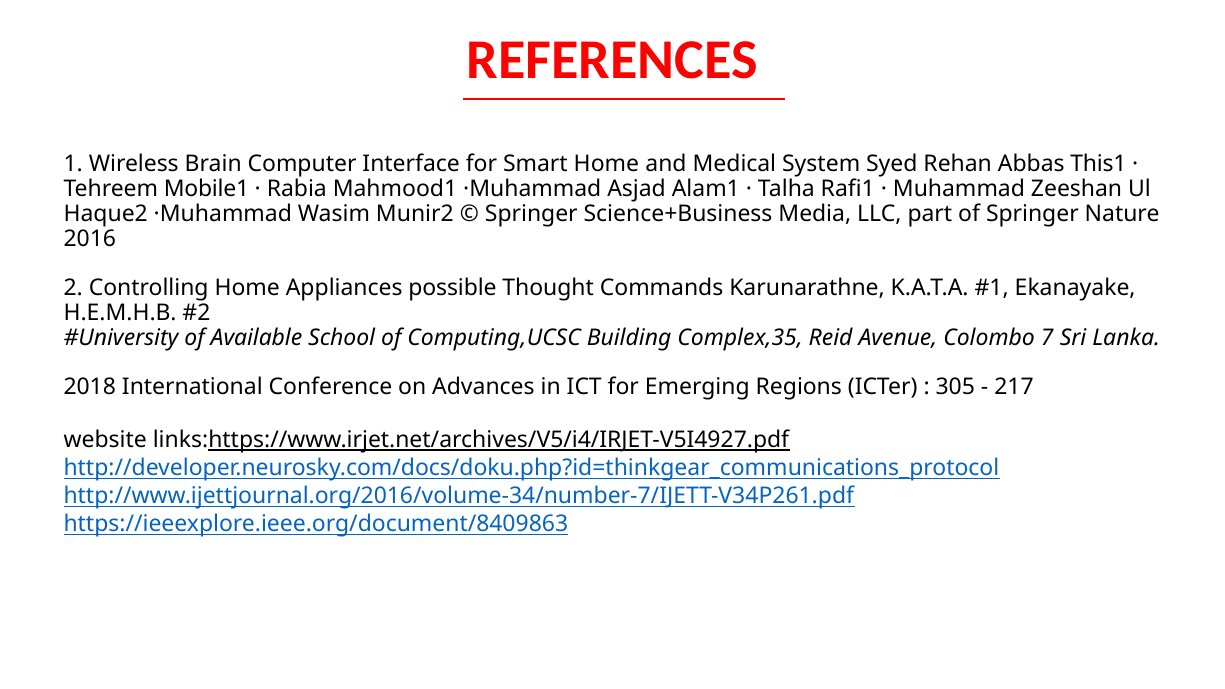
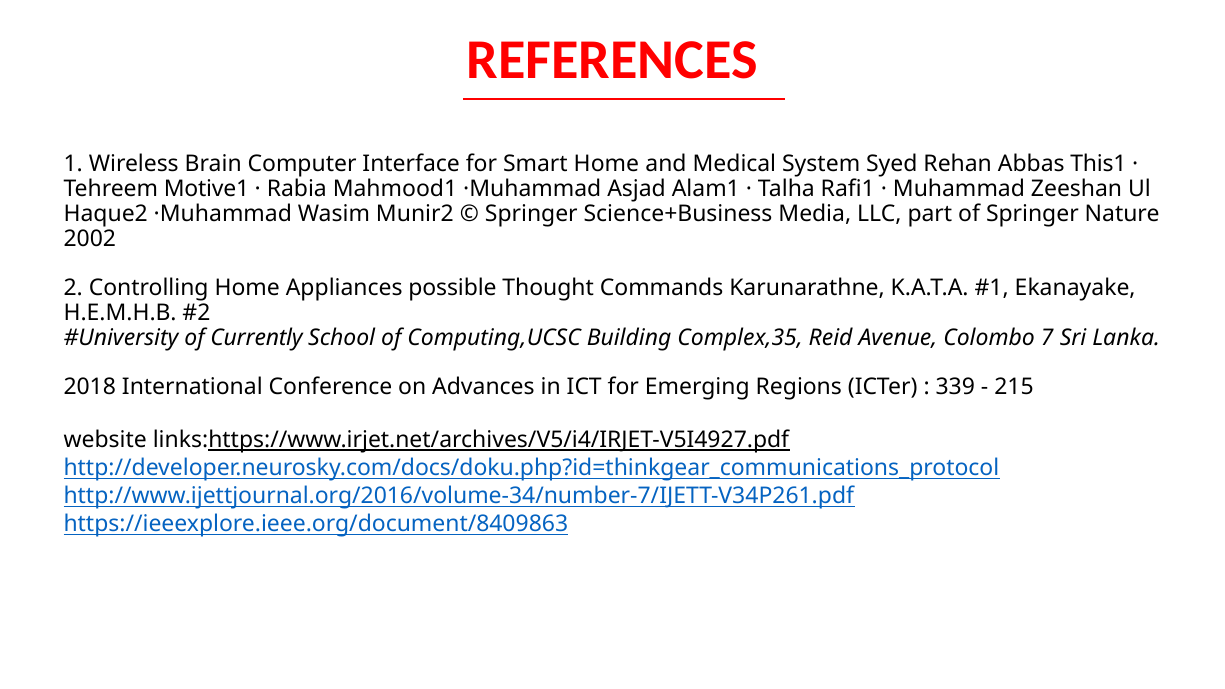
Mobile1: Mobile1 -> Motive1
2016: 2016 -> 2002
Available: Available -> Currently
305: 305 -> 339
217: 217 -> 215
